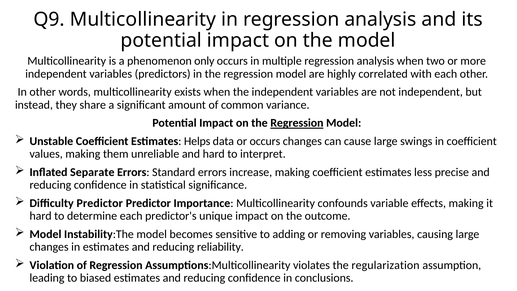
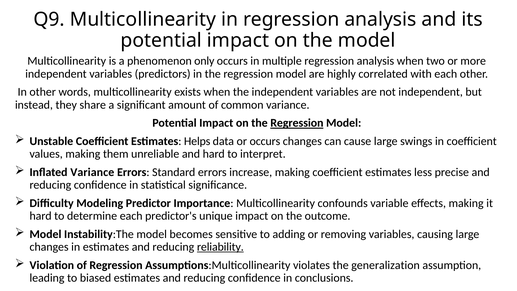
Inflated Separate: Separate -> Variance
Difficulty Predictor: Predictor -> Modeling
reliability underline: none -> present
regularization: regularization -> generalization
